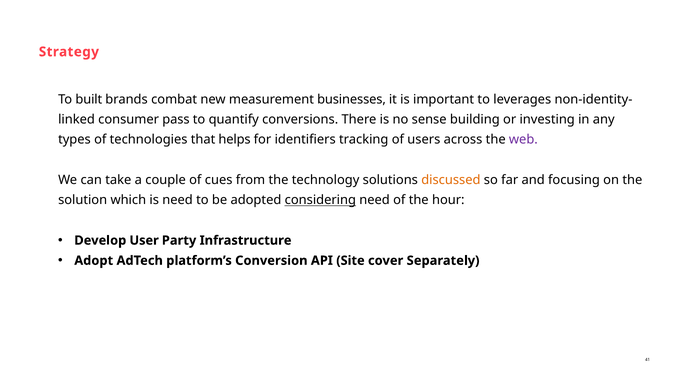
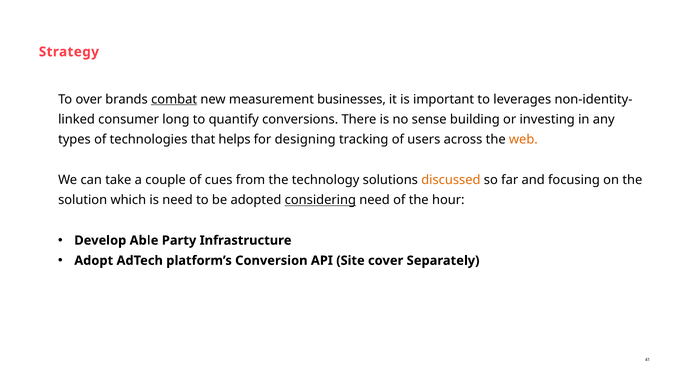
built: built -> over
combat underline: none -> present
pass: pass -> long
identifiers: identifiers -> designing
web colour: purple -> orange
User: User -> Able
